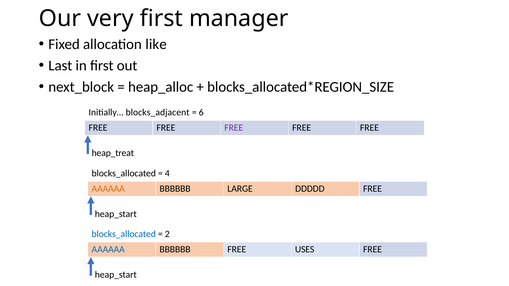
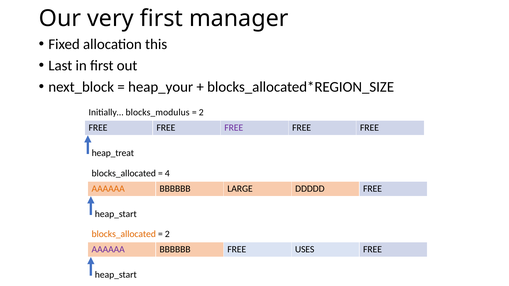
like: like -> this
heap_alloc: heap_alloc -> heap_your
blocks_adjacent: blocks_adjacent -> blocks_modulus
6 at (201, 112): 6 -> 2
blocks_allocated at (124, 234) colour: blue -> orange
AAAAAA at (108, 250) colour: blue -> purple
